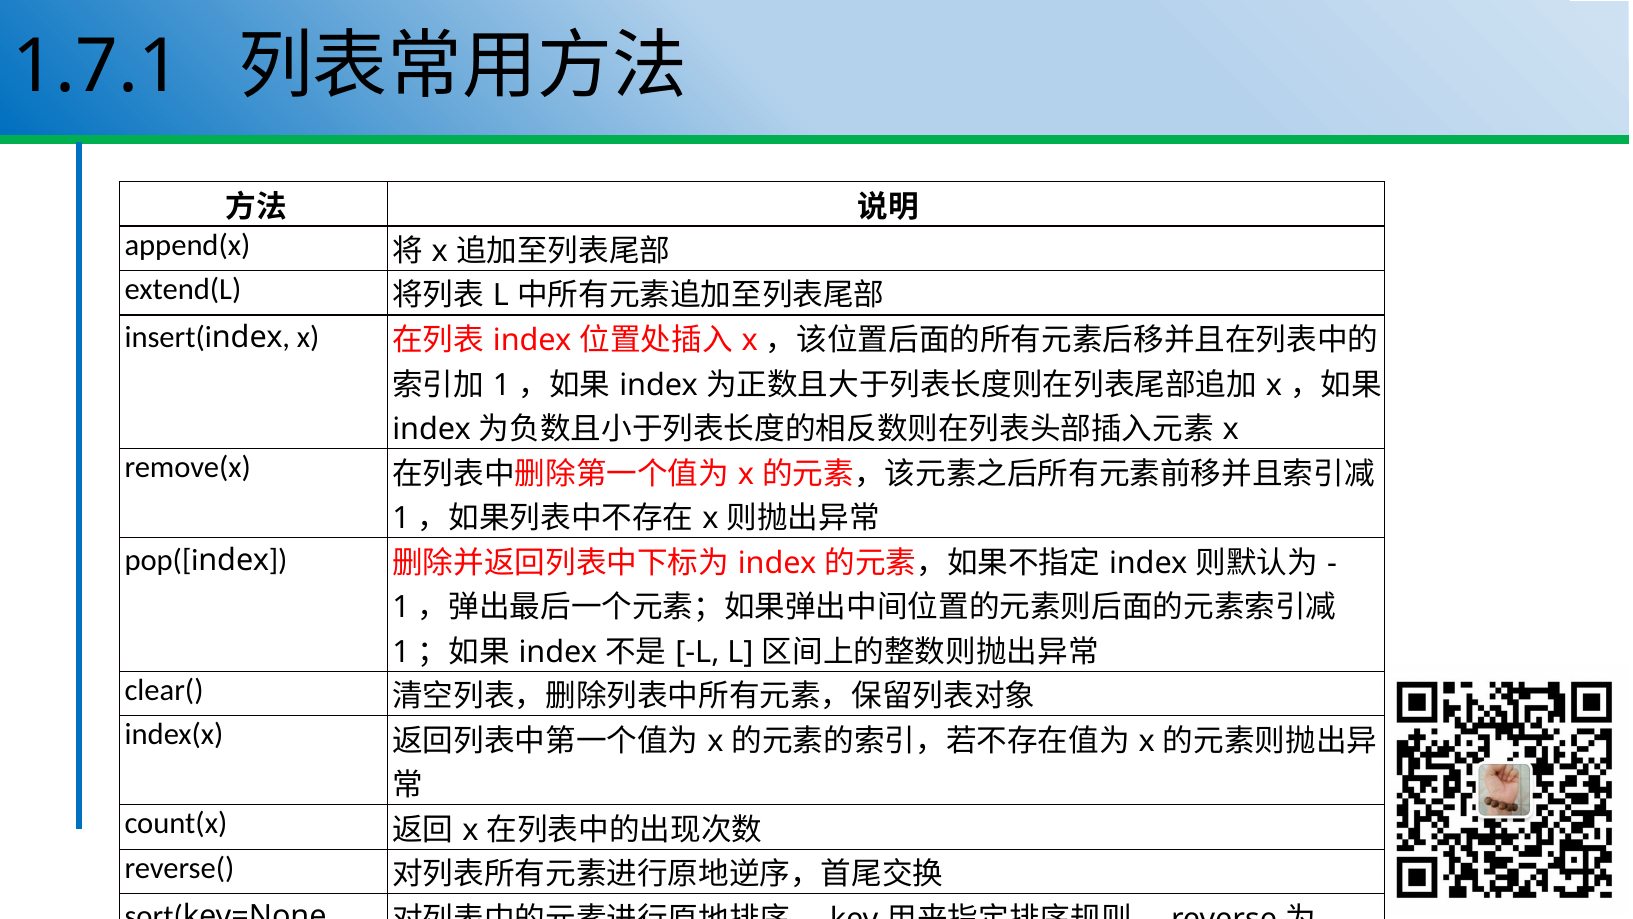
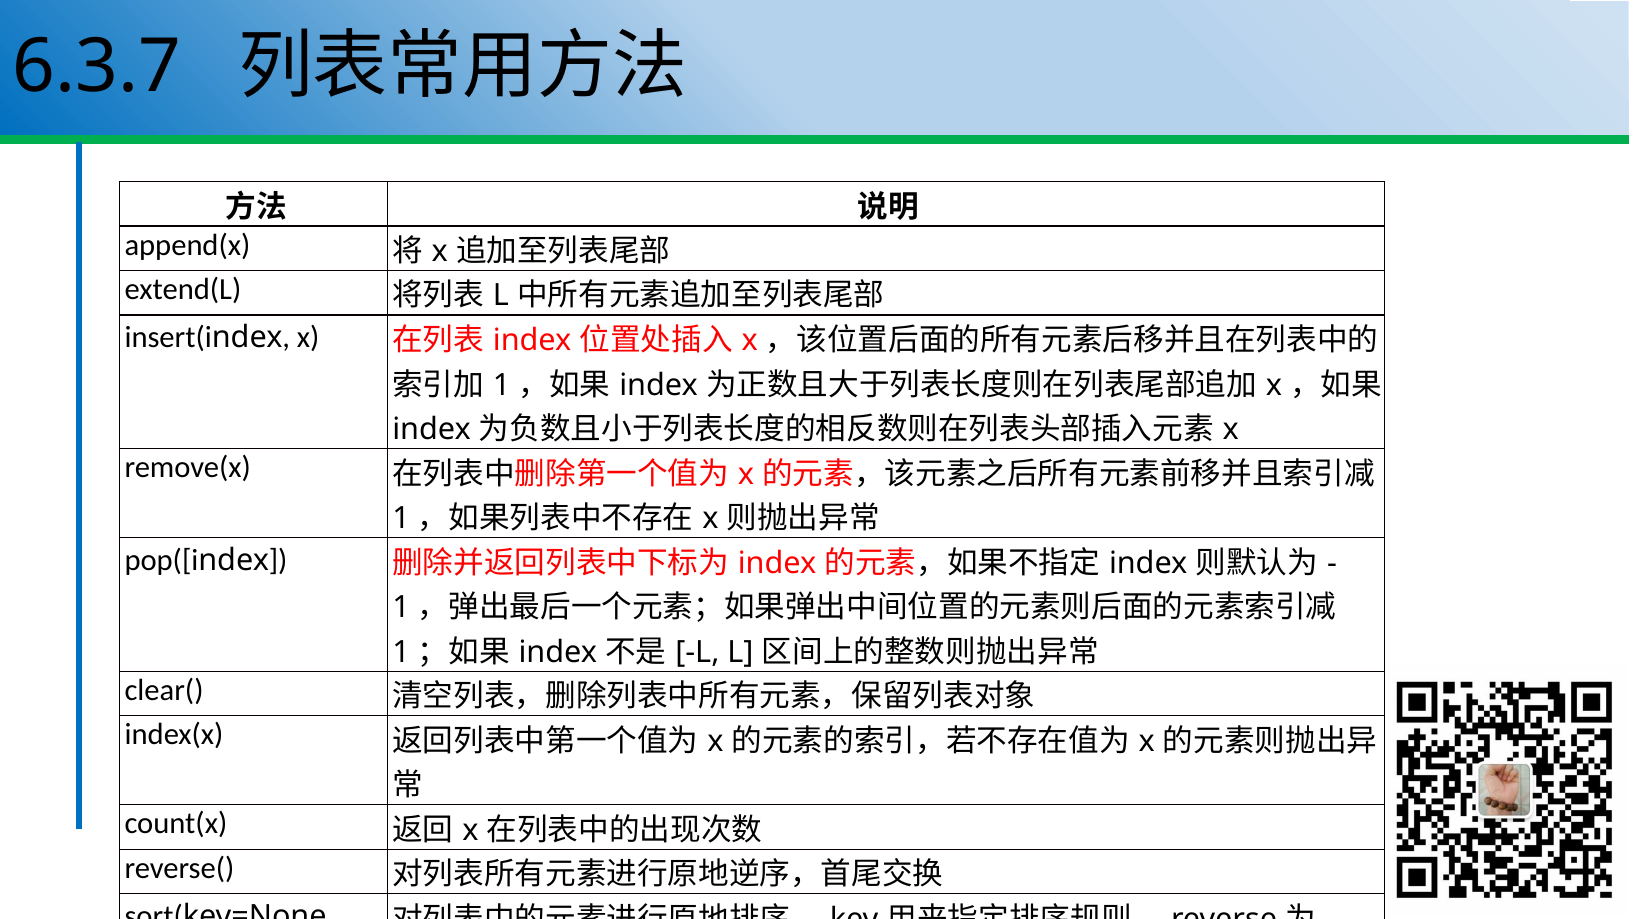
1.7.1: 1.7.1 -> 6.3.7
